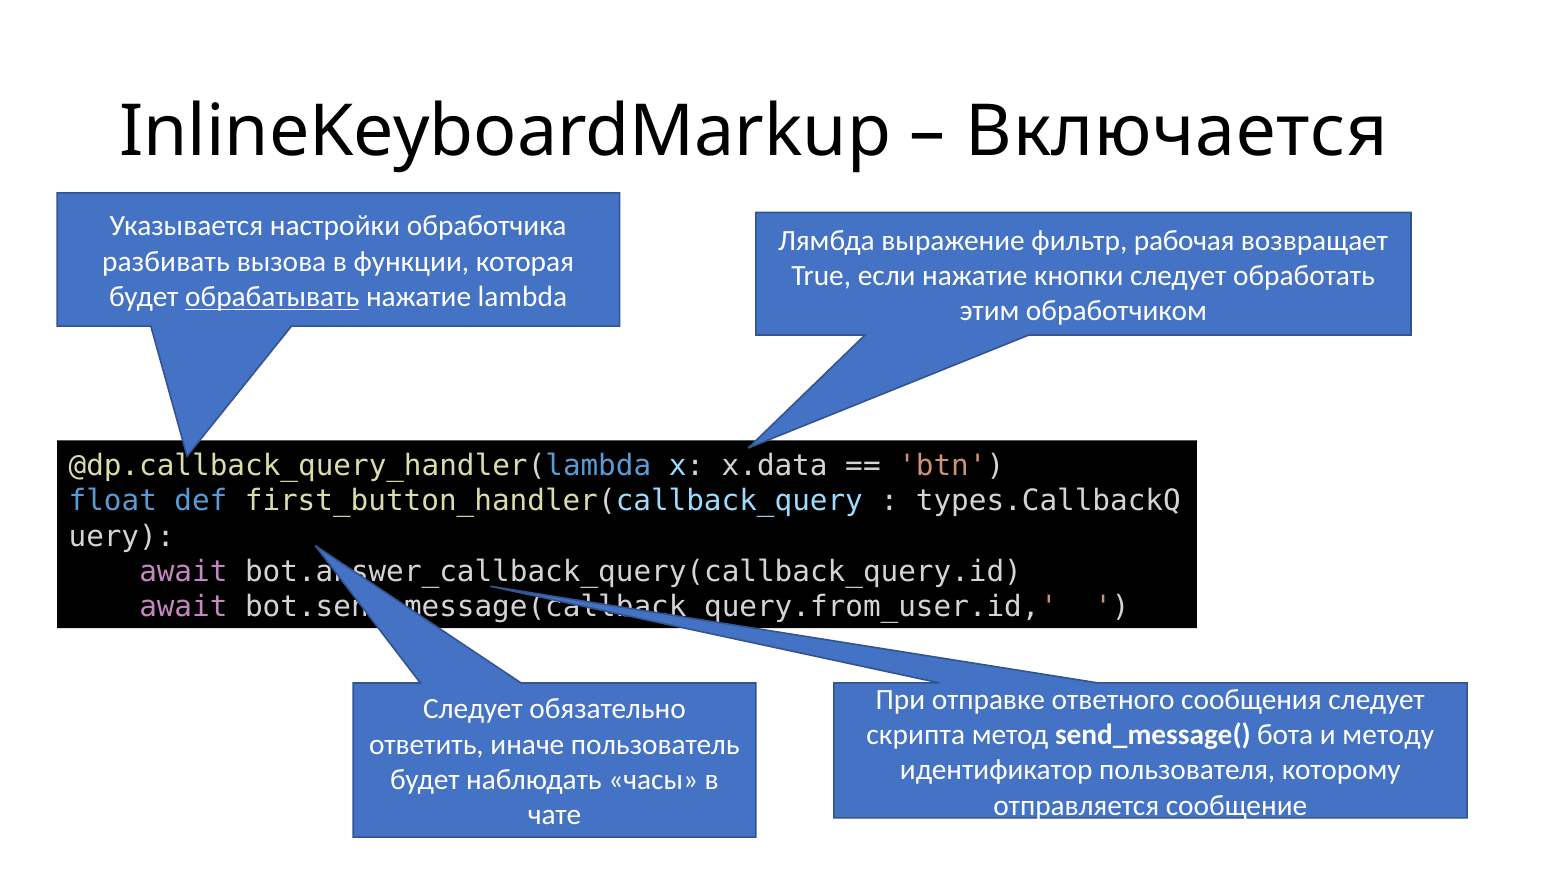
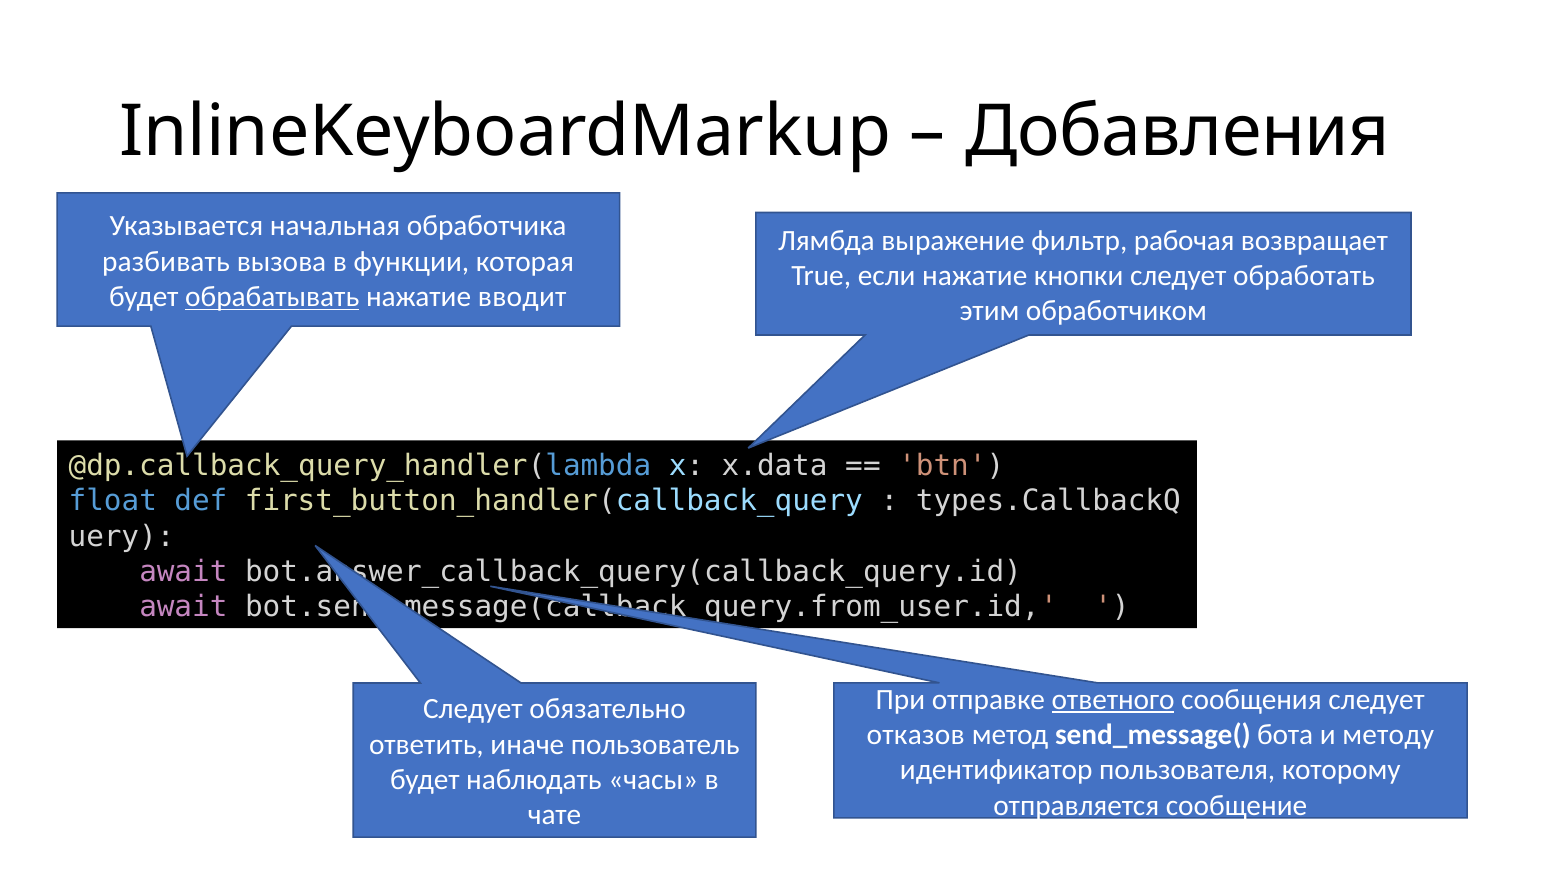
Включается: Включается -> Добавления
настройки: настройки -> начальная
lambda: lambda -> вводит
ответного underline: none -> present
скрипта: скрипта -> отказов
